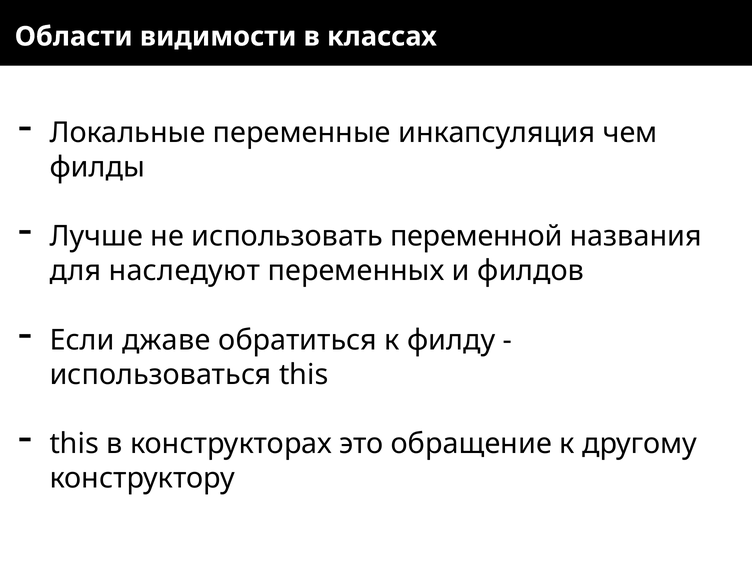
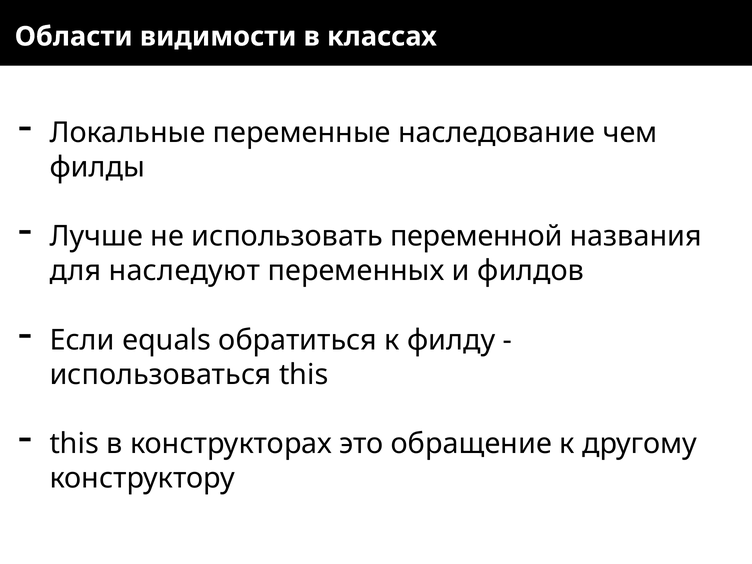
инкапсуляция: инкапсуляция -> наследование
джаве: джаве -> equals
